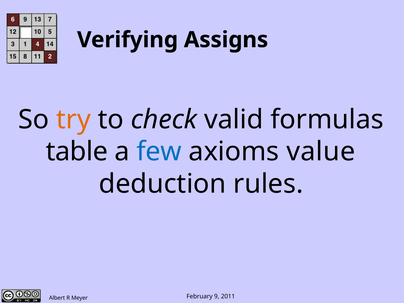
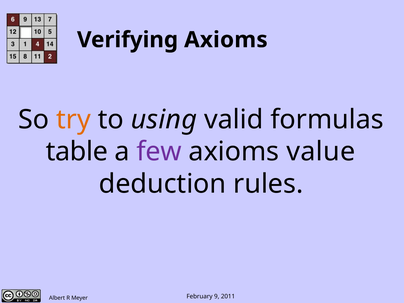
Verifying Assigns: Assigns -> Axioms
check: check -> using
few colour: blue -> purple
